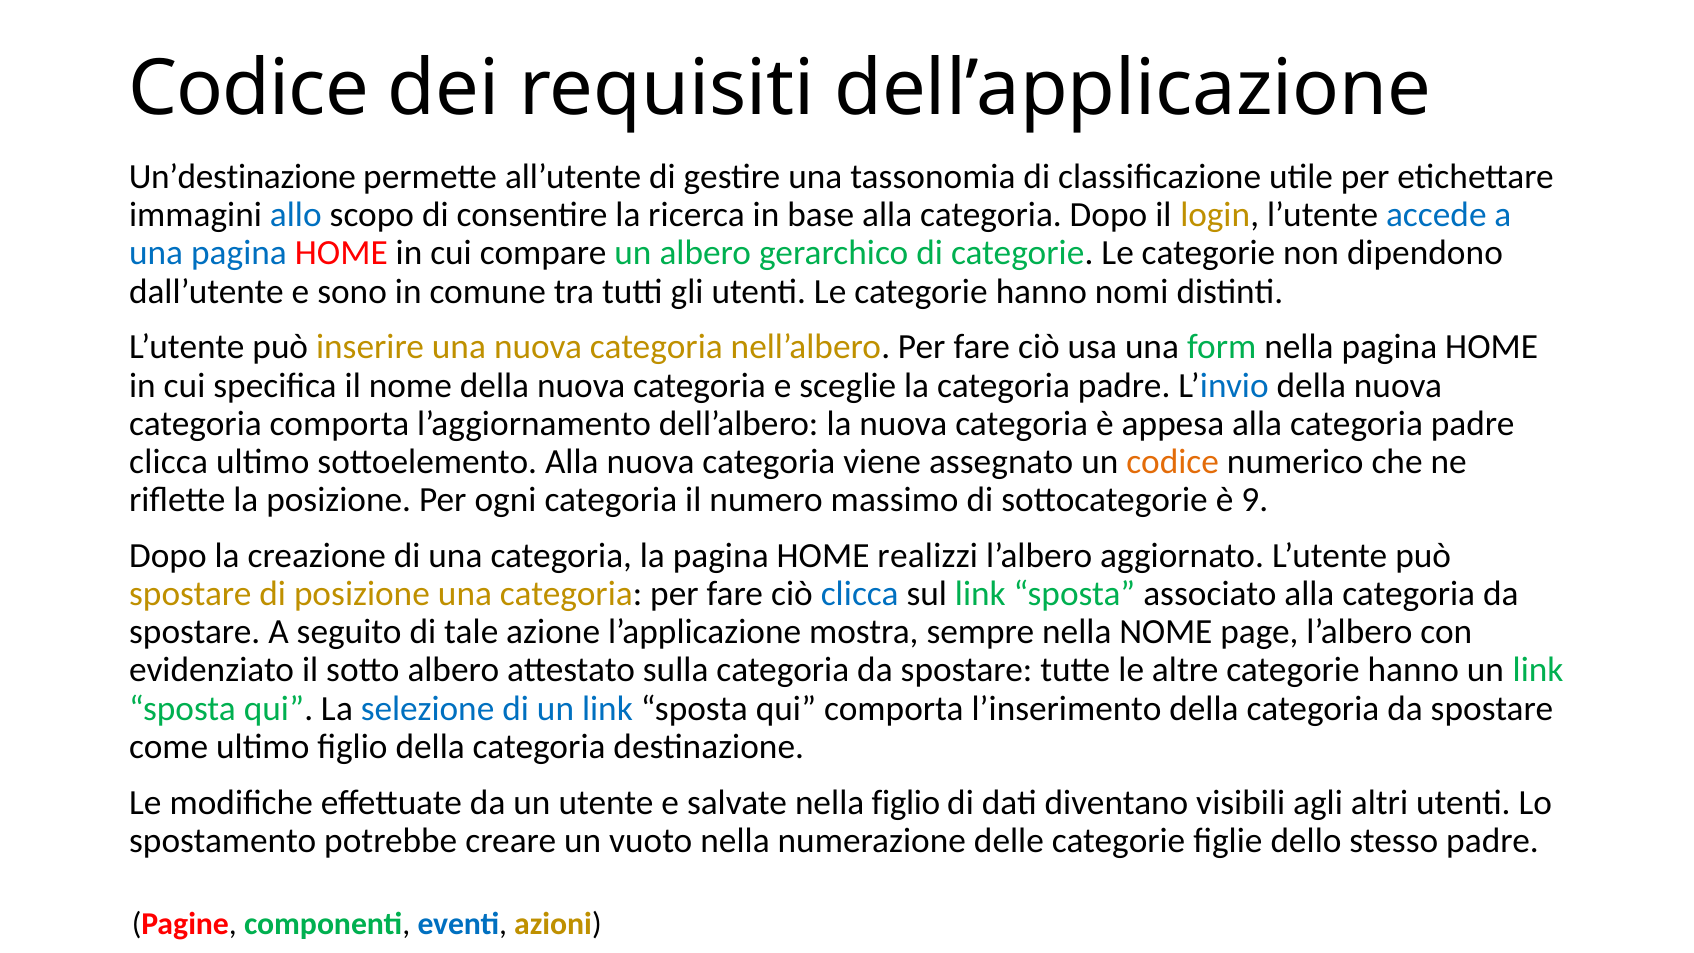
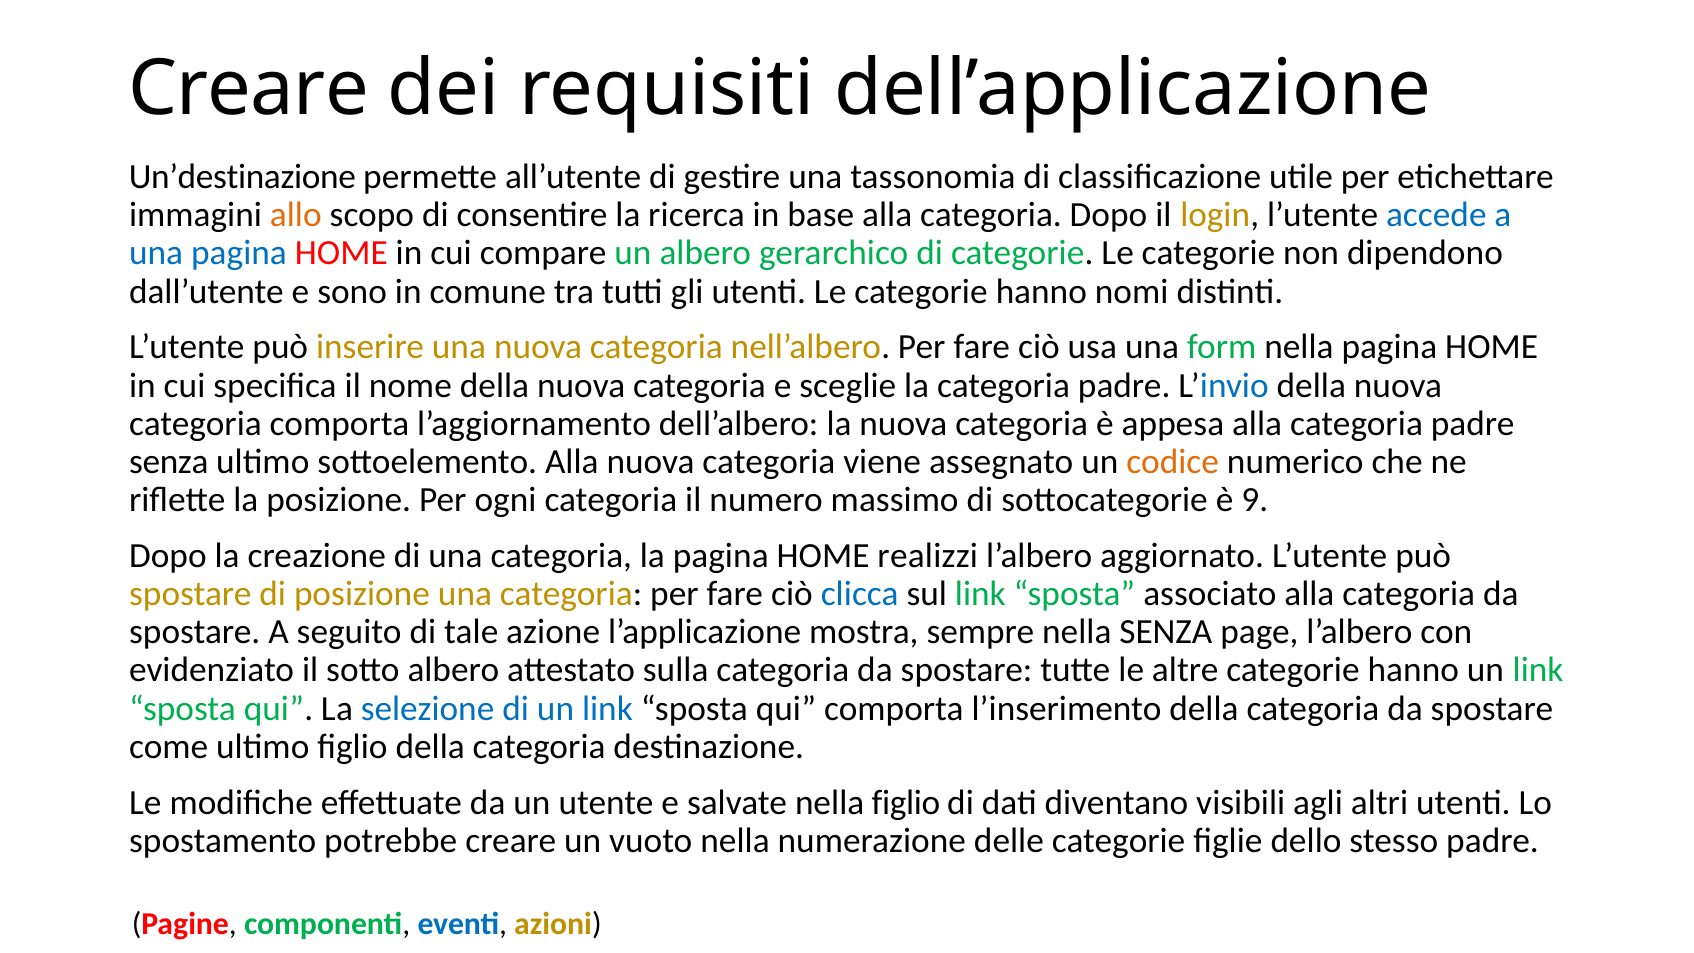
Codice at (249, 89): Codice -> Creare
allo colour: blue -> orange
clicca at (169, 462): clicca -> senza
nella NOME: NOME -> SENZA
